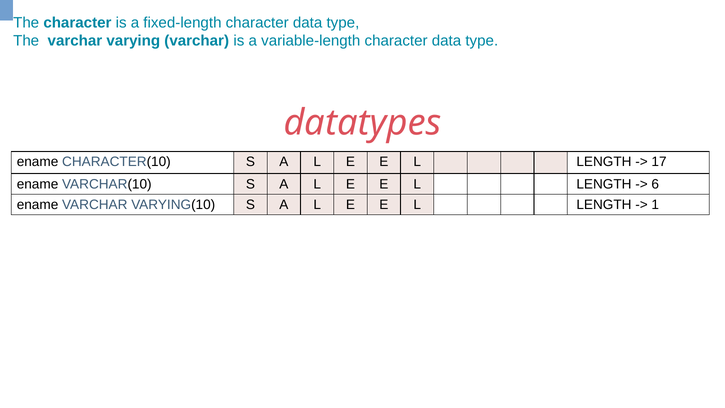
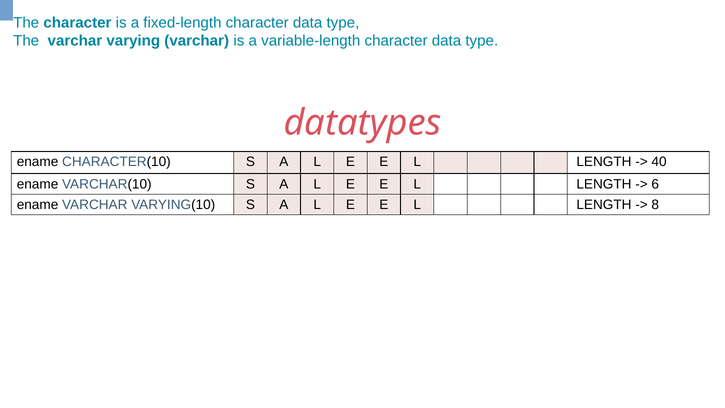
17: 17 -> 40
1: 1 -> 8
